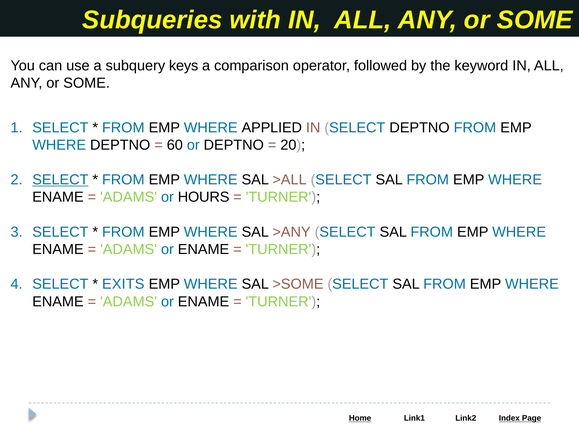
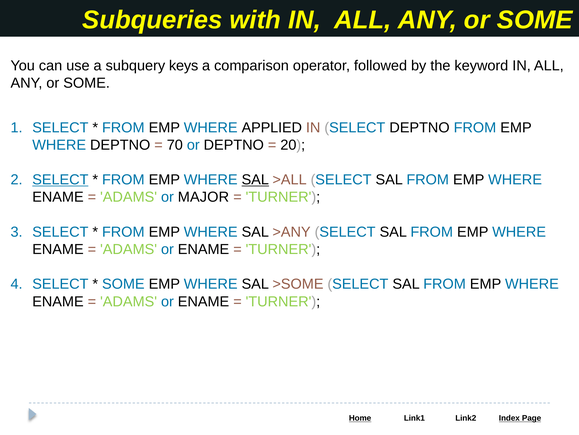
60: 60 -> 70
SAL at (255, 179) underline: none -> present
HOURS: HOURS -> MAJOR
EXITS at (123, 284): EXITS -> SOME
